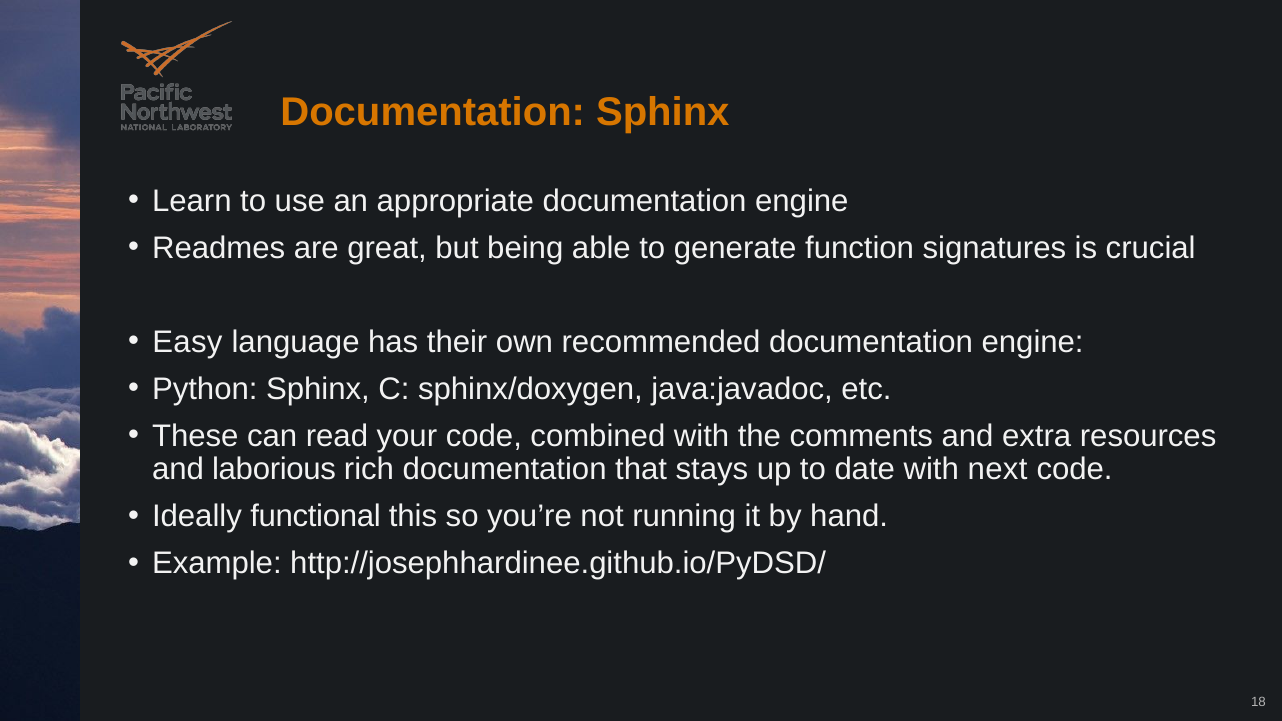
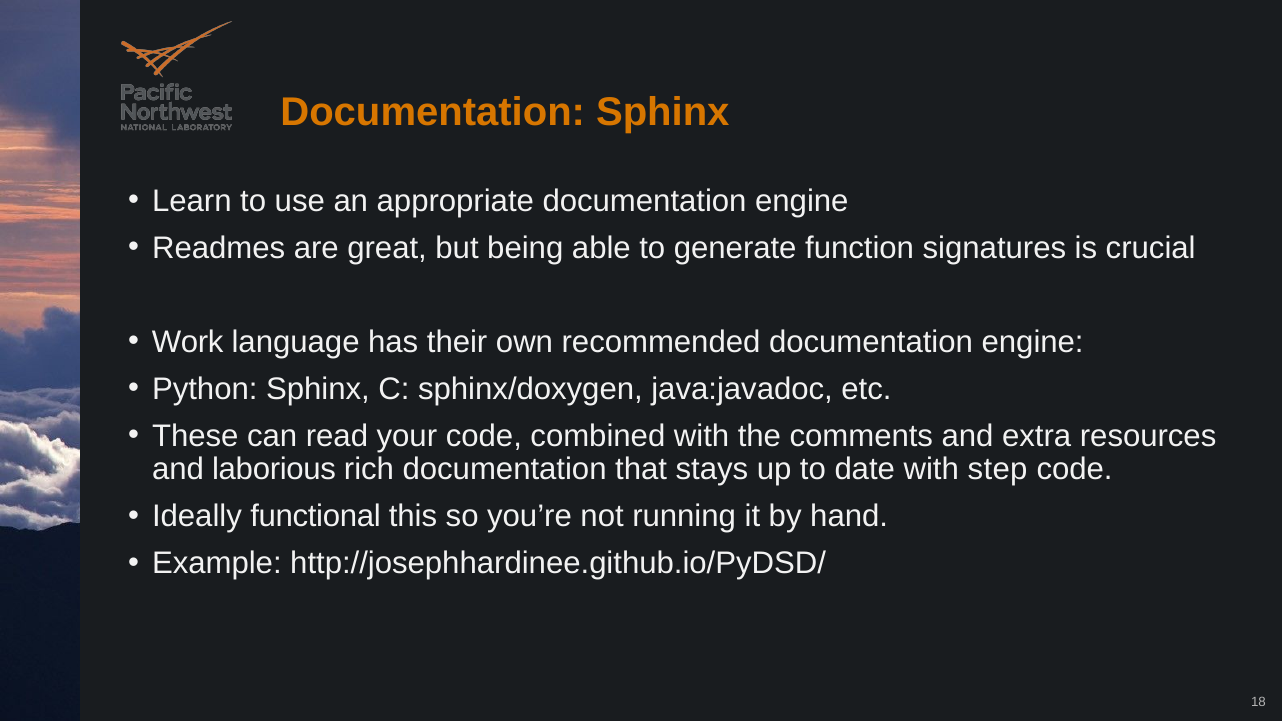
Easy: Easy -> Work
next: next -> step
